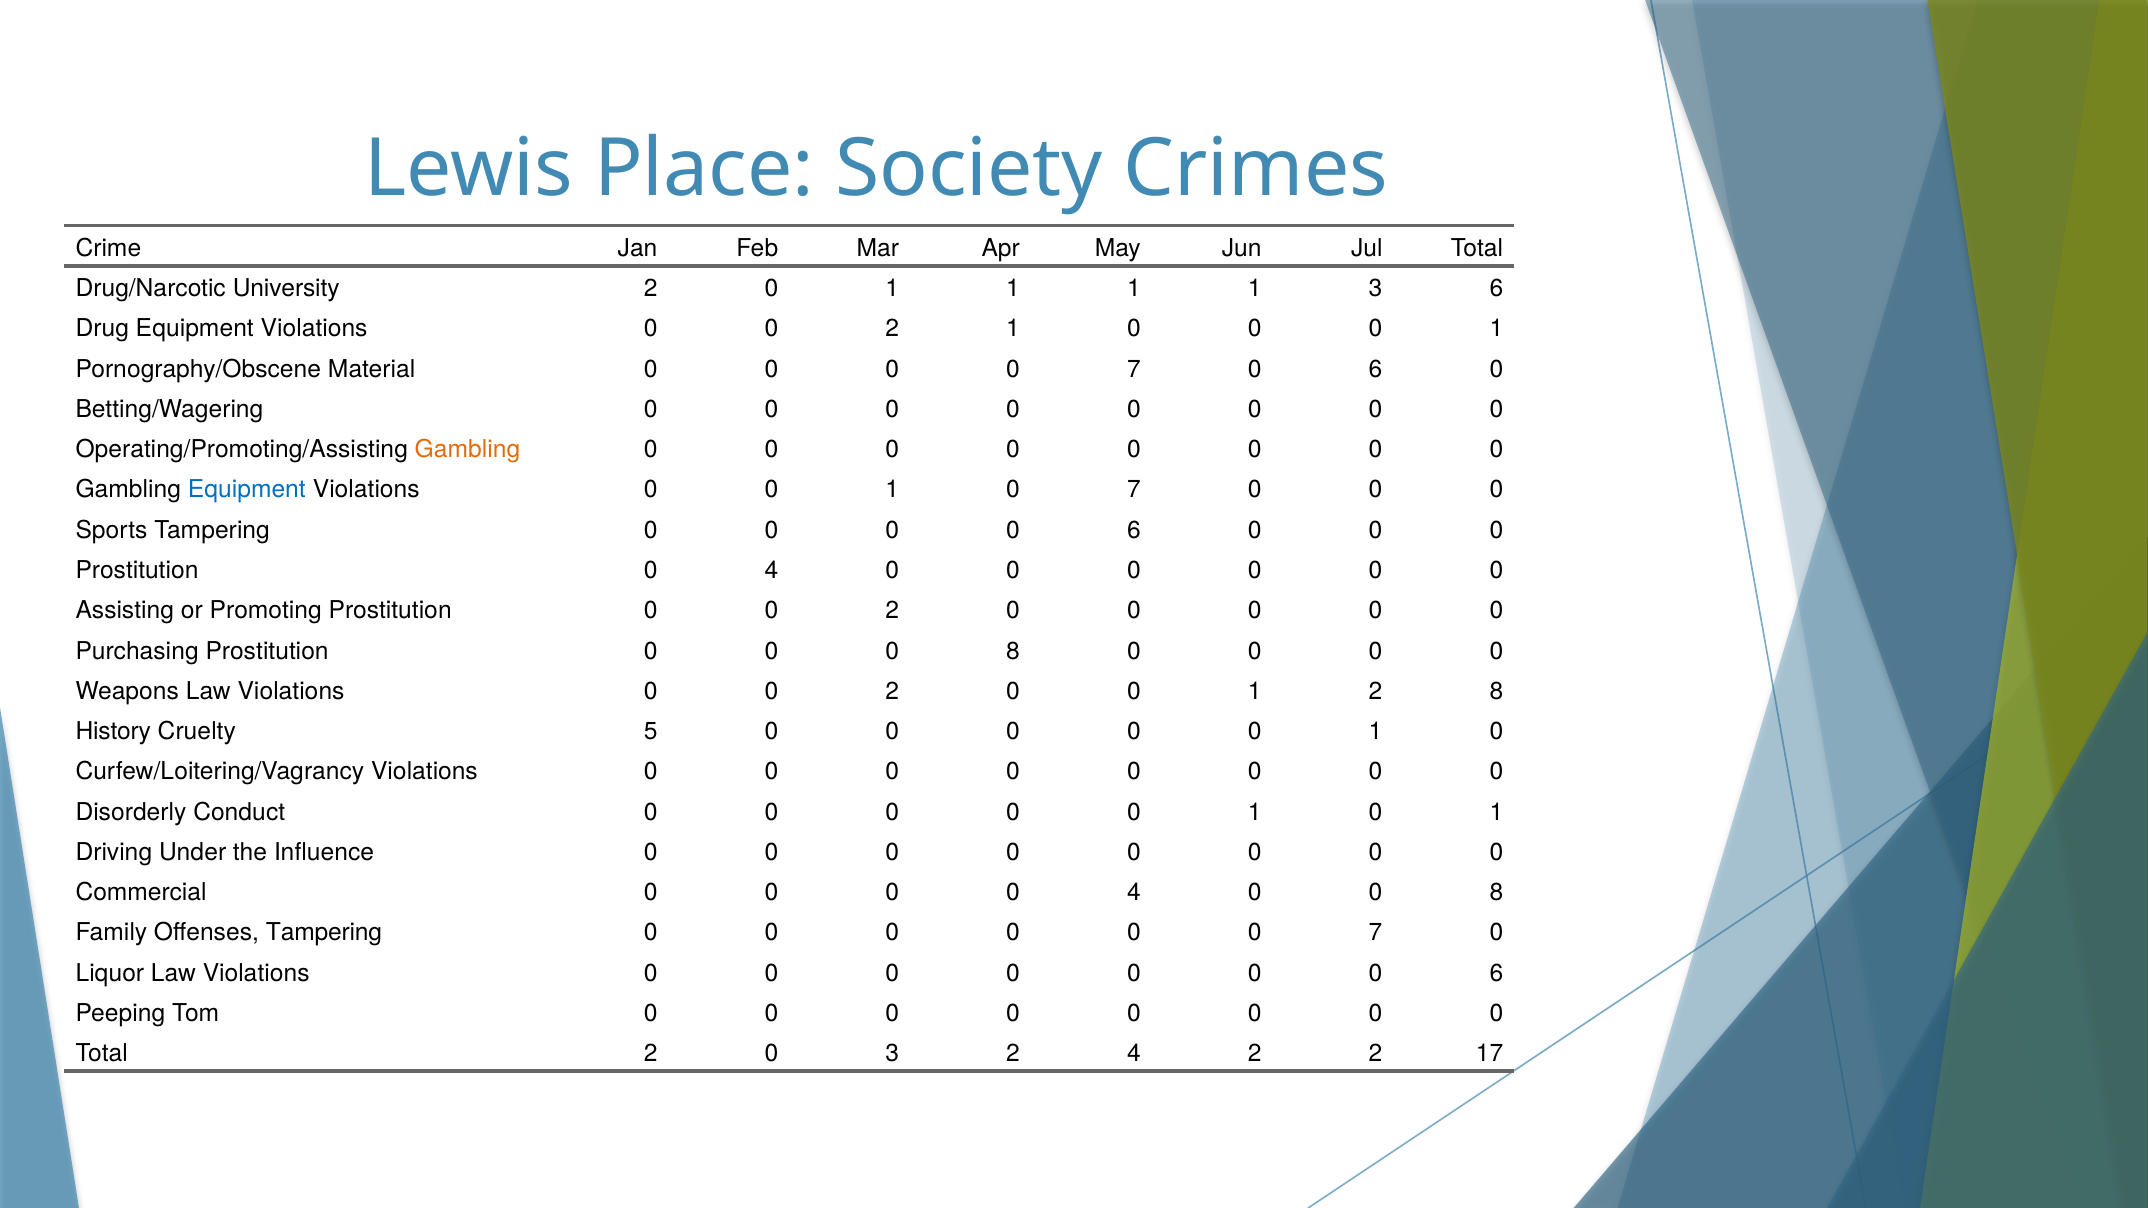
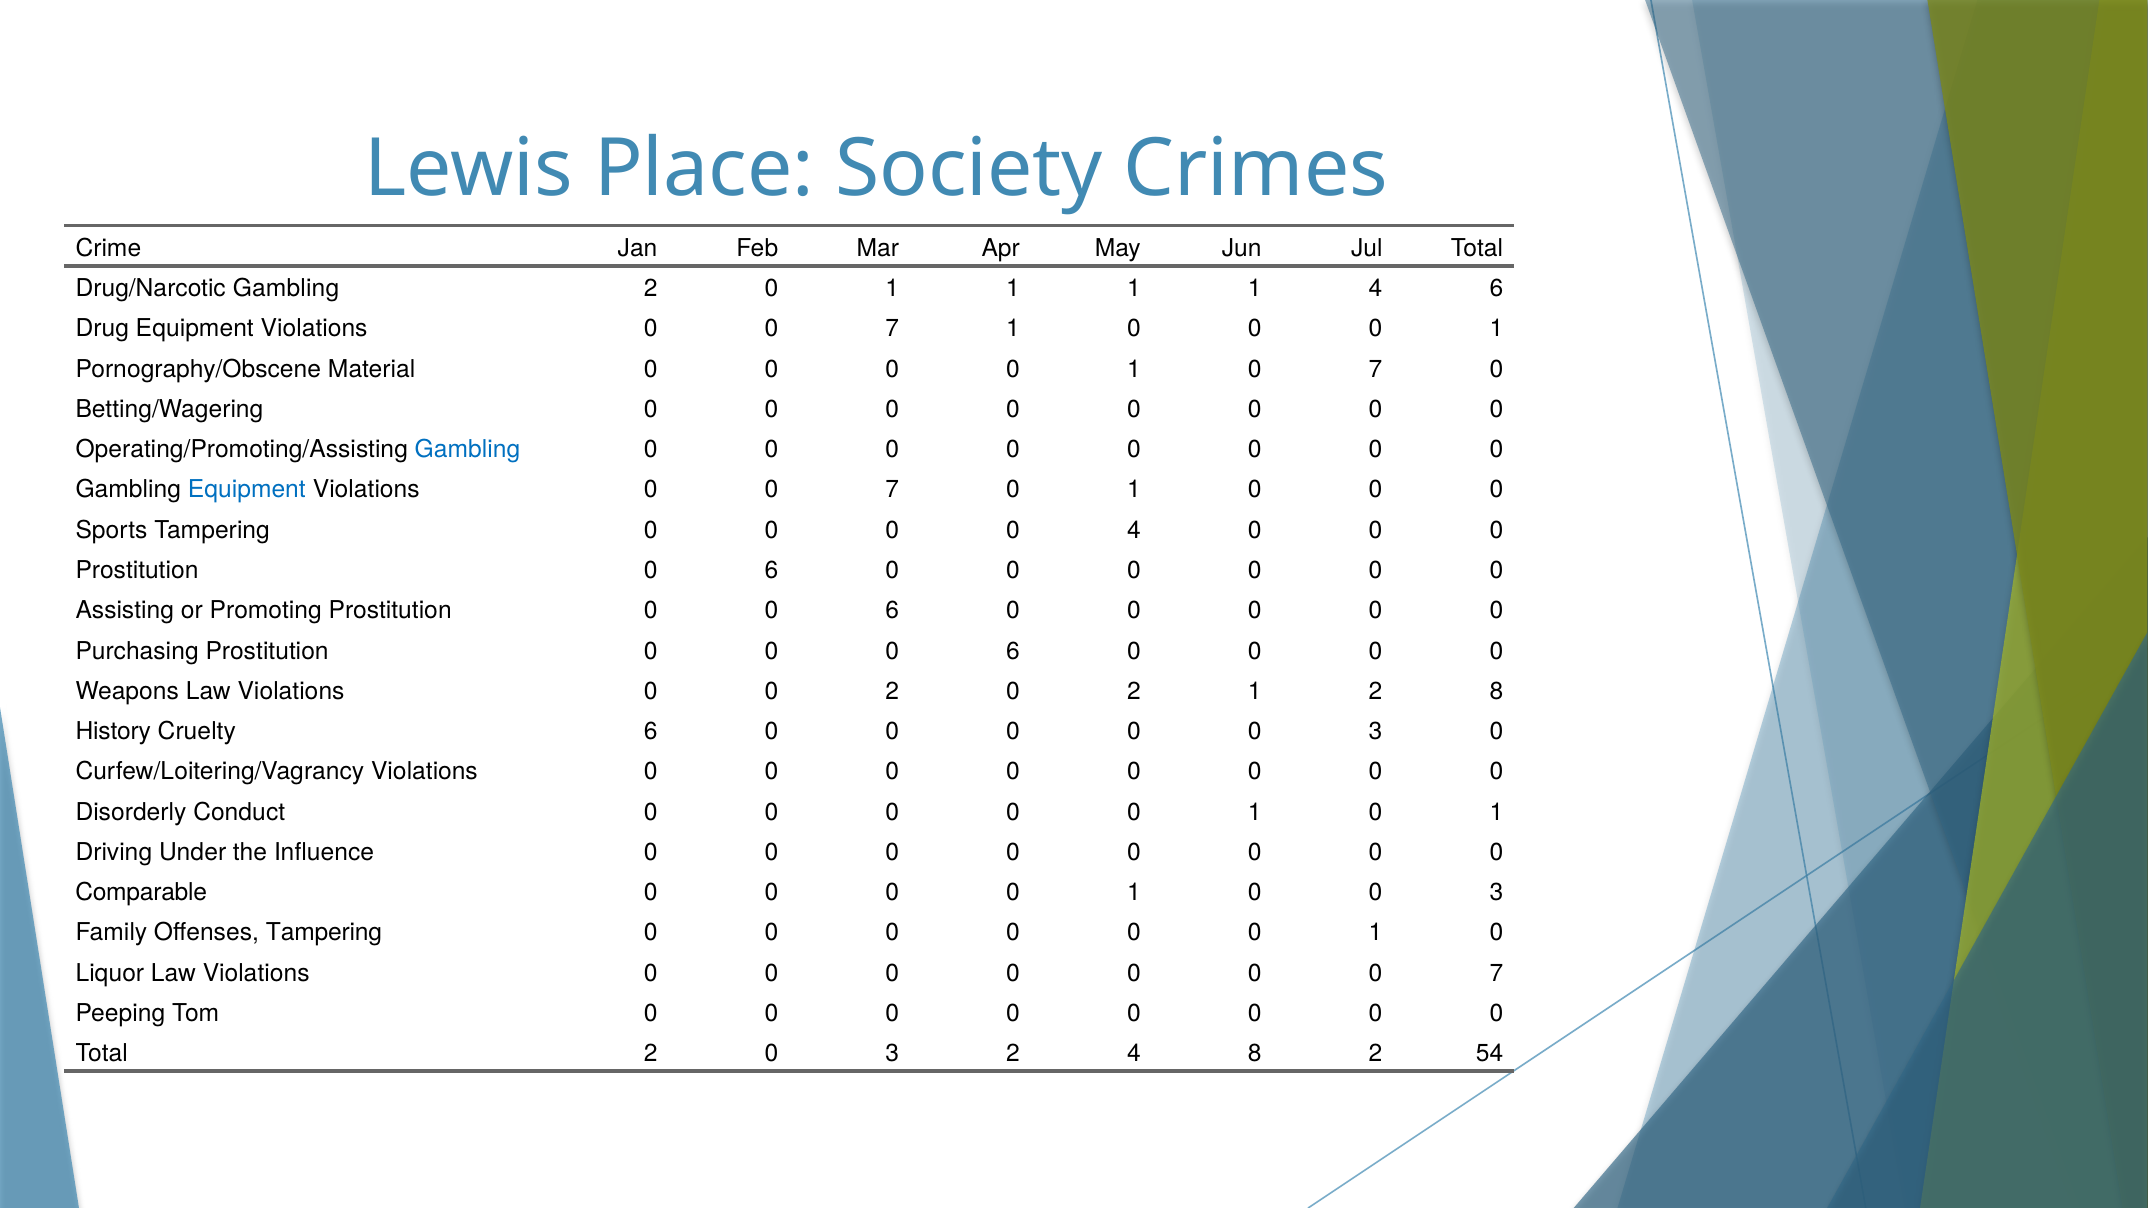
Drug/Narcotic University: University -> Gambling
1 3: 3 -> 4
2 at (892, 329): 2 -> 7
7 at (1134, 369): 7 -> 1
6 at (1376, 369): 6 -> 7
Gambling at (468, 450) colour: orange -> blue
1 at (892, 490): 1 -> 7
7 at (1134, 490): 7 -> 1
6 at (1134, 530): 6 -> 4
Prostitution 0 4: 4 -> 6
Prostitution 0 0 2: 2 -> 6
0 0 0 8: 8 -> 6
0 at (1134, 691): 0 -> 2
Cruelty 5: 5 -> 6
1 at (1376, 732): 1 -> 3
Commercial: Commercial -> Comparable
4 at (1134, 893): 4 -> 1
8 at (1496, 893): 8 -> 3
7 at (1376, 933): 7 -> 1
6 at (1496, 973): 6 -> 7
4 2: 2 -> 8
17: 17 -> 54
